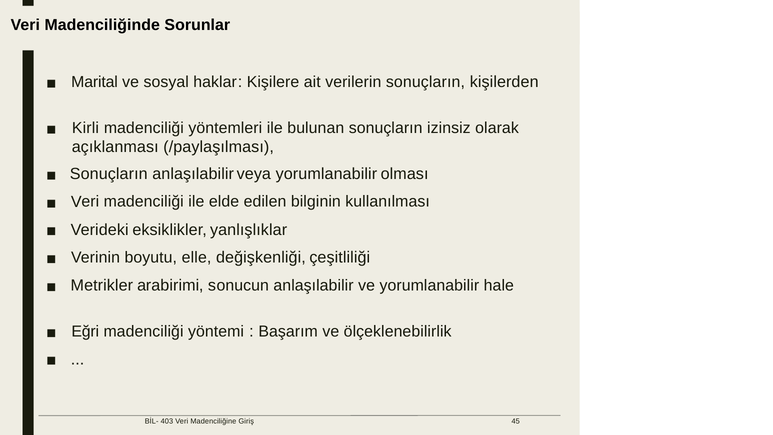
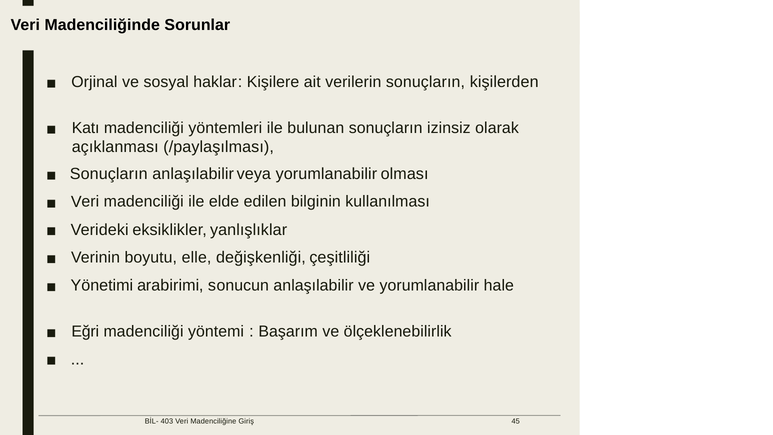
Marital: Marital -> Orjinal
Kirli: Kirli -> Katı
Metrikler: Metrikler -> Yönetimi
